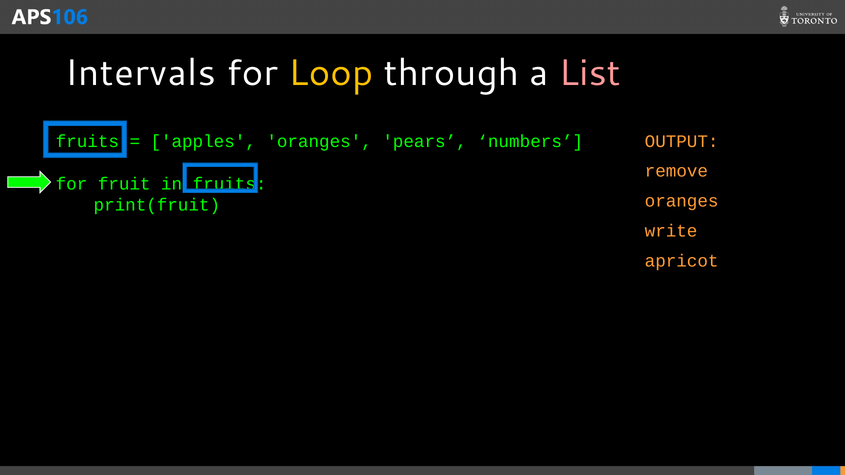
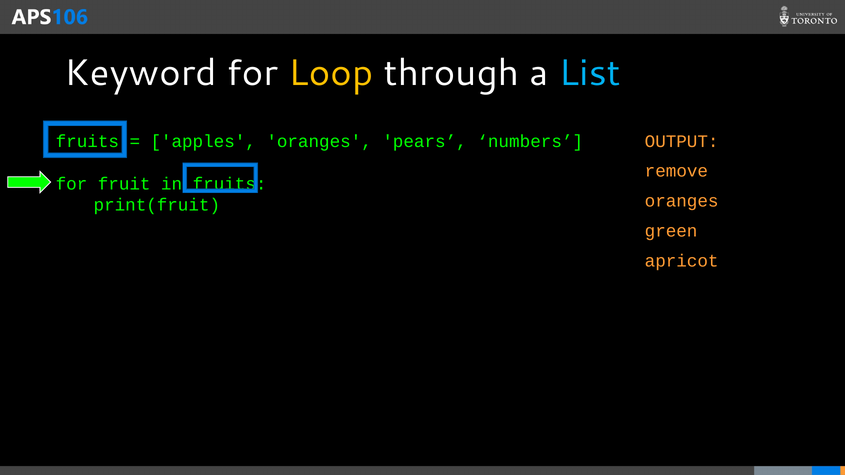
Intervals: Intervals -> Keyword
List colour: pink -> light blue
write: write -> green
